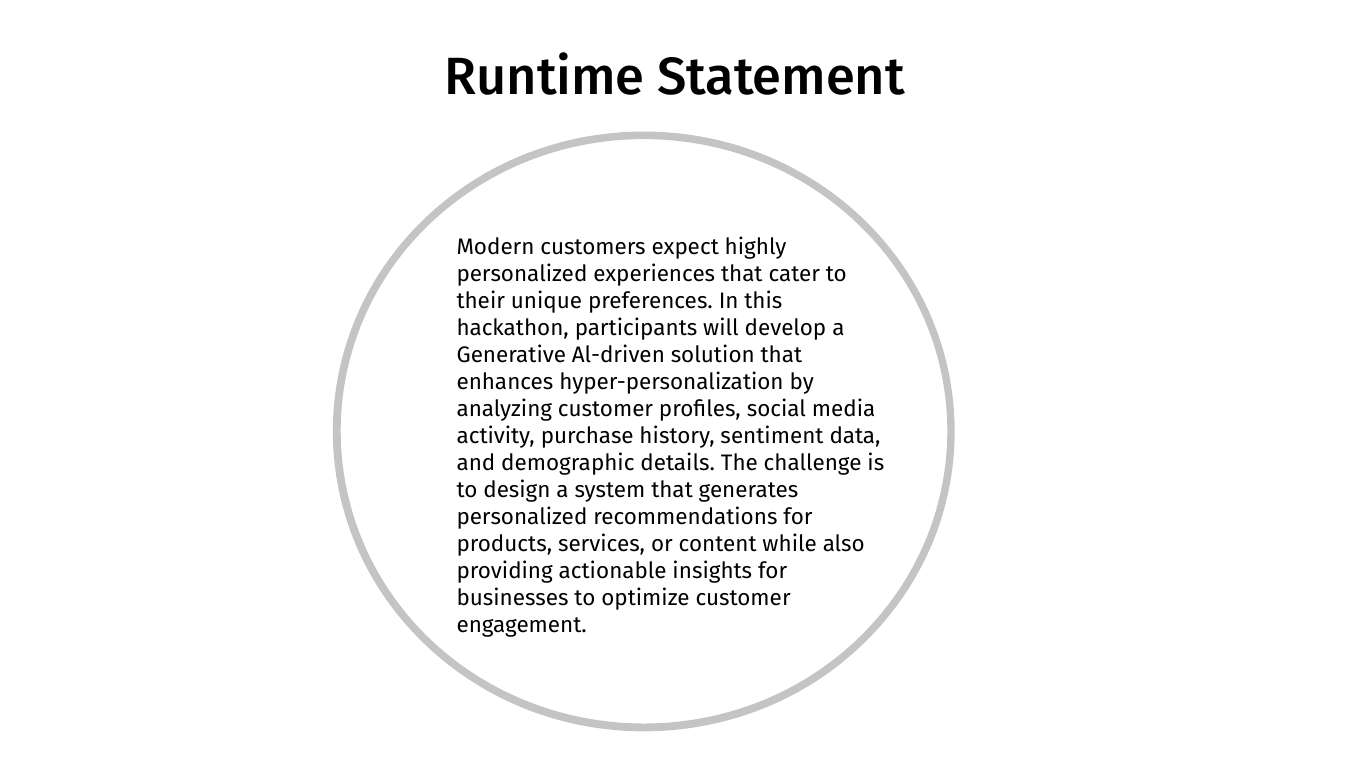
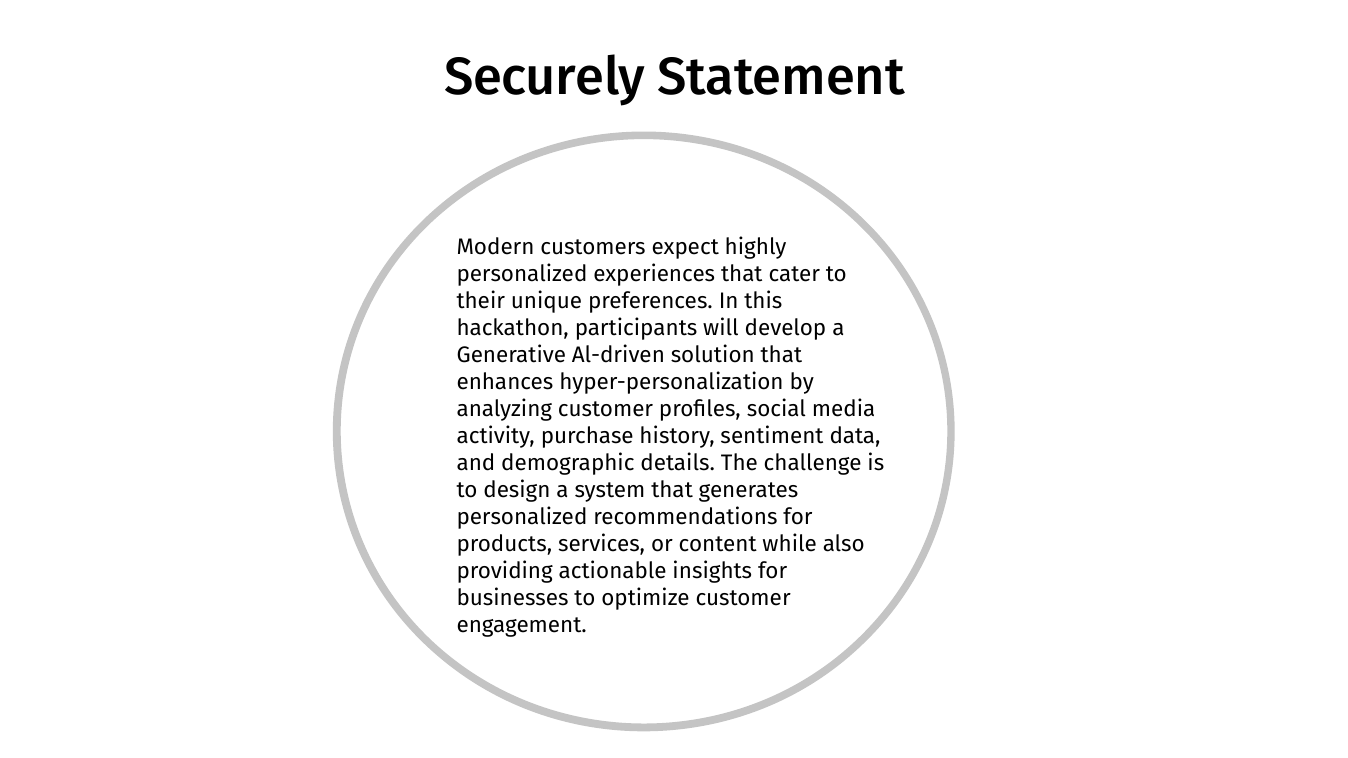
Runtime: Runtime -> Securely
